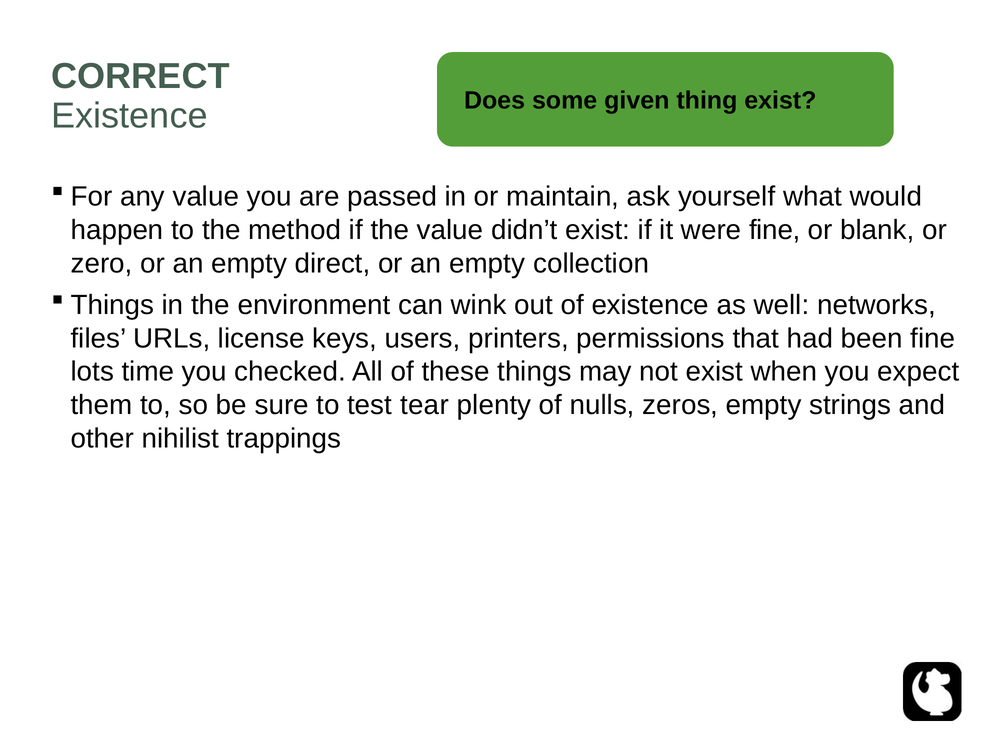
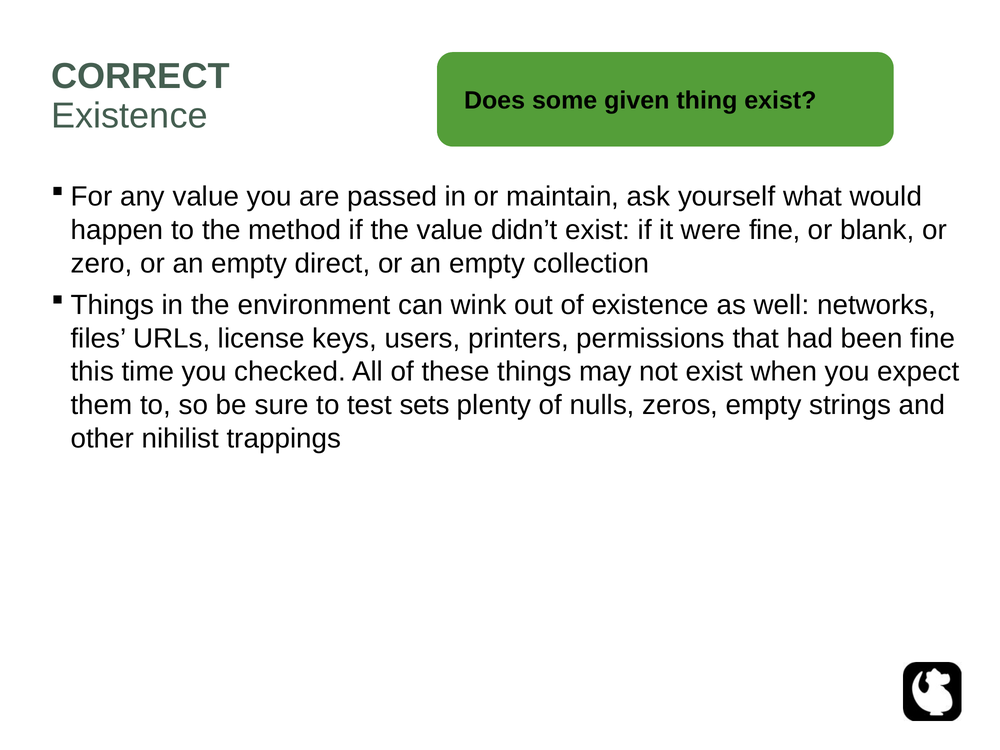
lots: lots -> this
tear: tear -> sets
